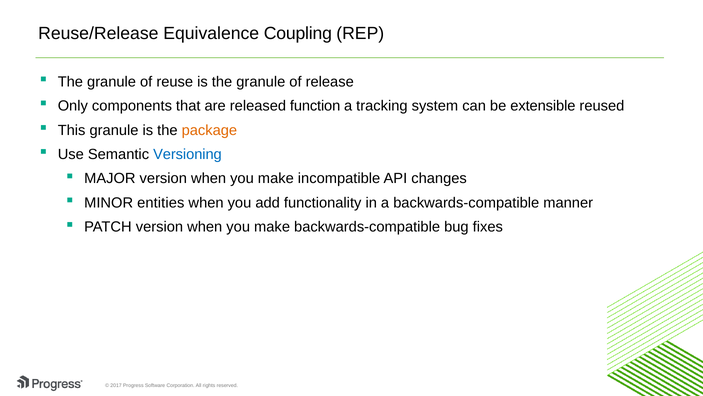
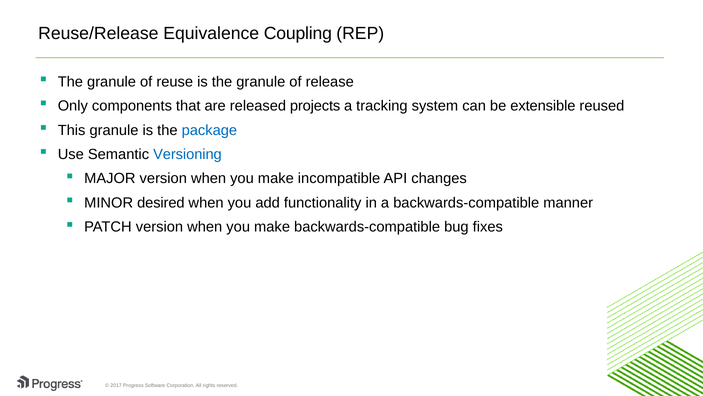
function: function -> projects
package colour: orange -> blue
entities: entities -> desired
